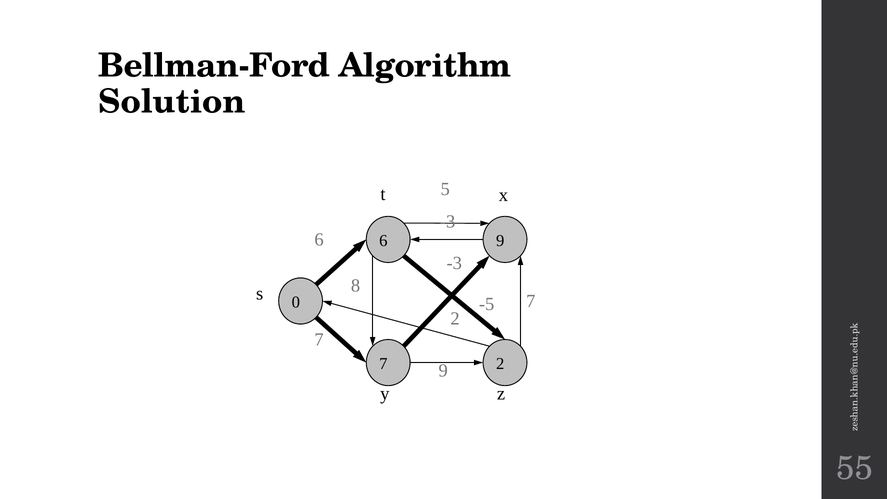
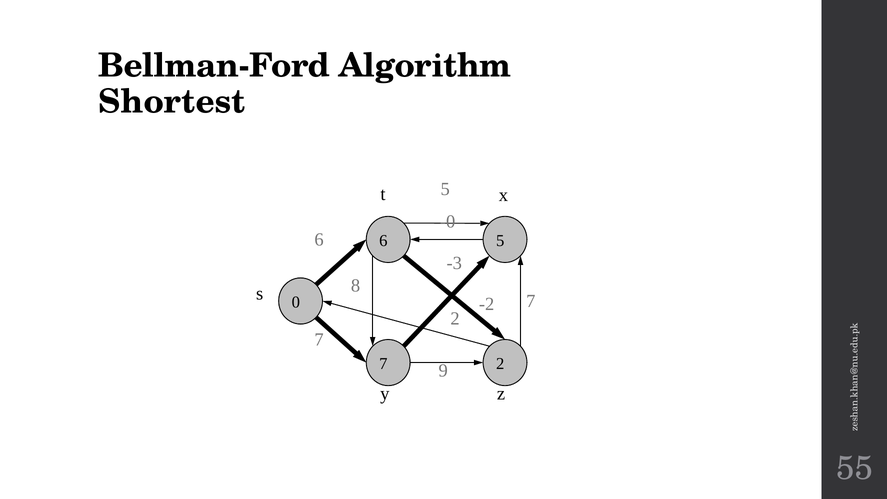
Solution: Solution -> Shortest
-3 at (448, 222): -3 -> -0
6 9: 9 -> 5
-5: -5 -> -2
